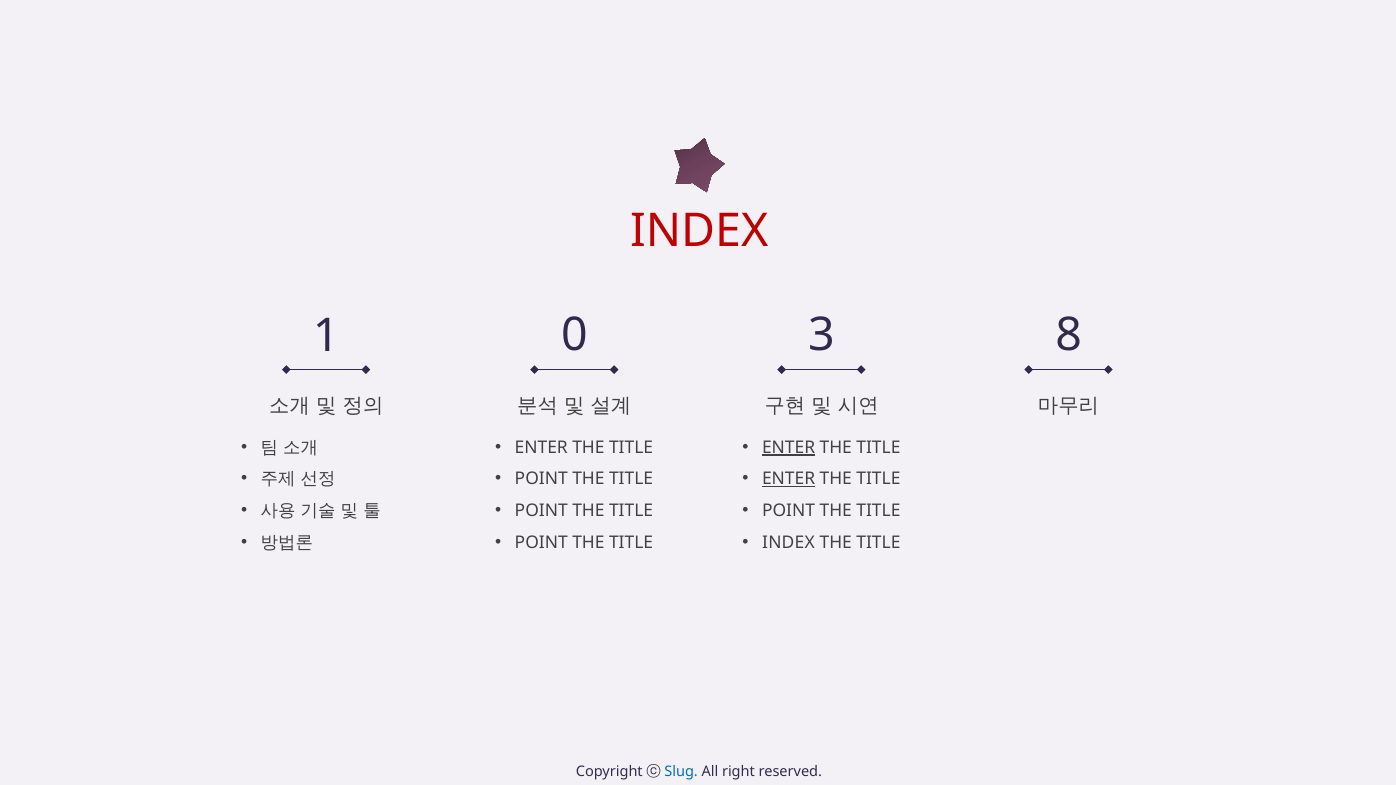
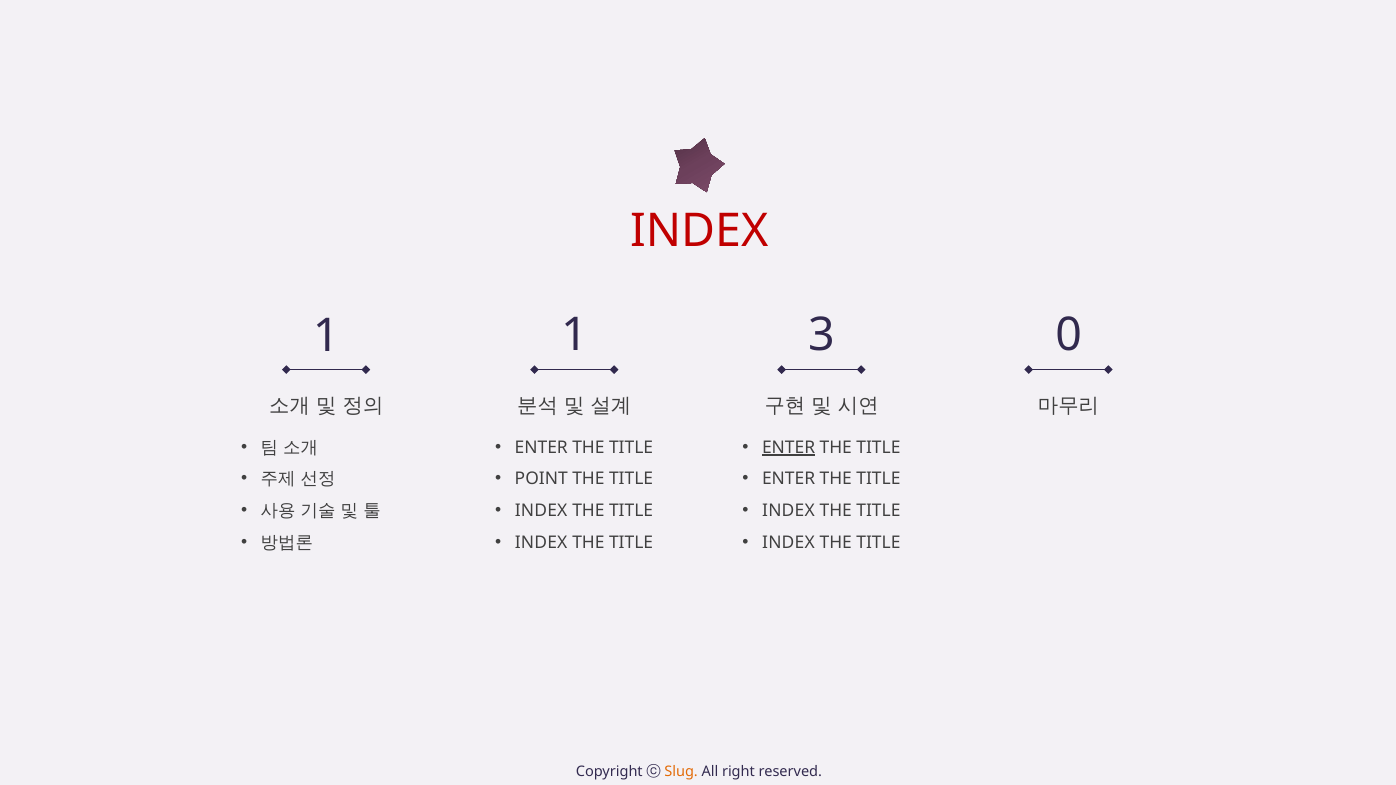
1 0: 0 -> 1
8: 8 -> 0
ENTER at (789, 479) underline: present -> none
POINT at (541, 511): POINT -> INDEX
POINT at (789, 511): POINT -> INDEX
POINT at (541, 543): POINT -> INDEX
Slug colour: blue -> orange
